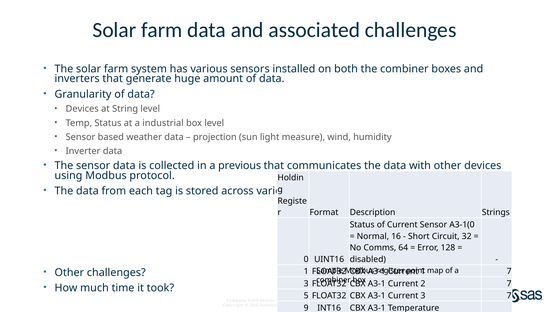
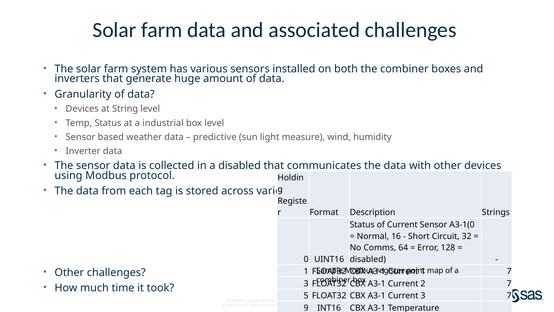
projection: projection -> predictive
a previous: previous -> disabled
